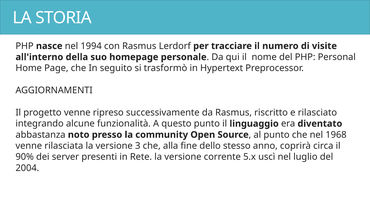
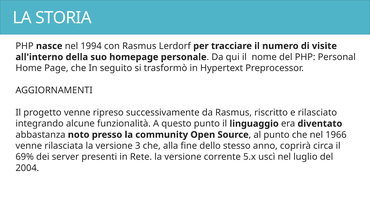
1968: 1968 -> 1966
90%: 90% -> 69%
